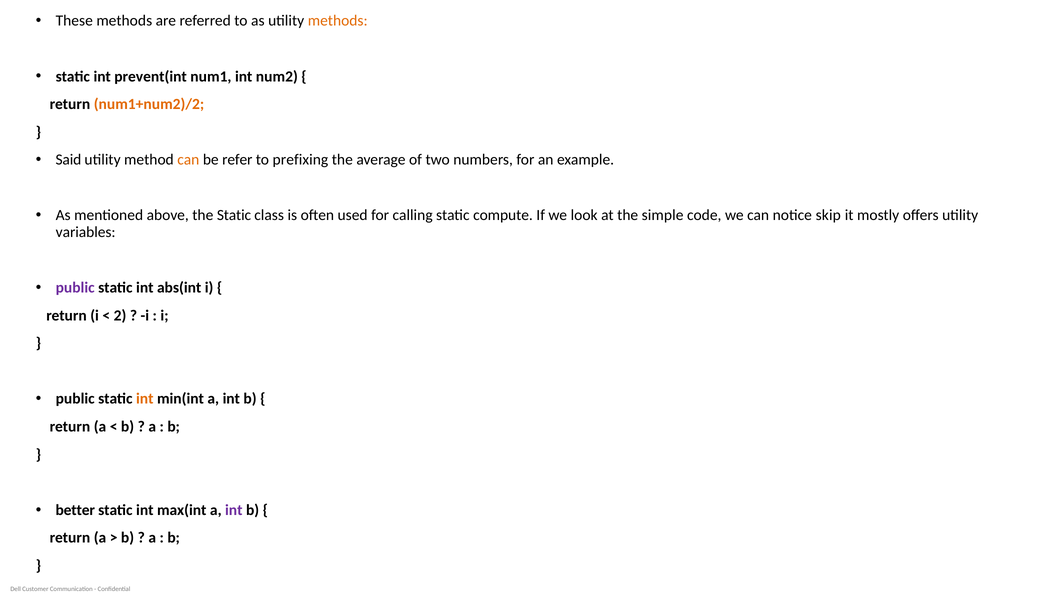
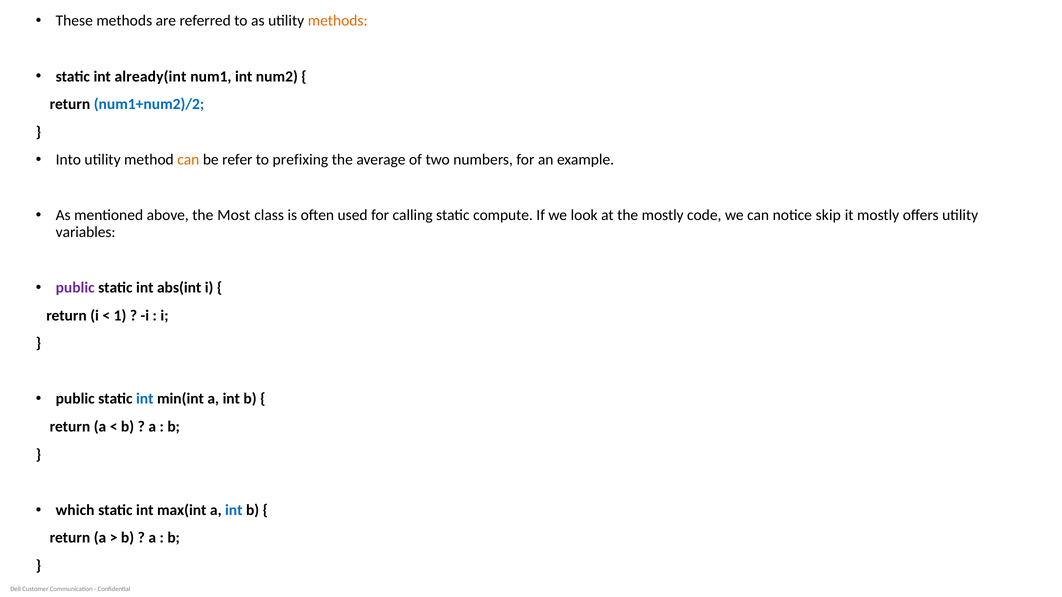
prevent(int: prevent(int -> already(int
num1+num2)/2 colour: orange -> blue
Said: Said -> Into
the Static: Static -> Most
the simple: simple -> mostly
2: 2 -> 1
int at (145, 399) colour: orange -> blue
better: better -> which
int at (234, 510) colour: purple -> blue
